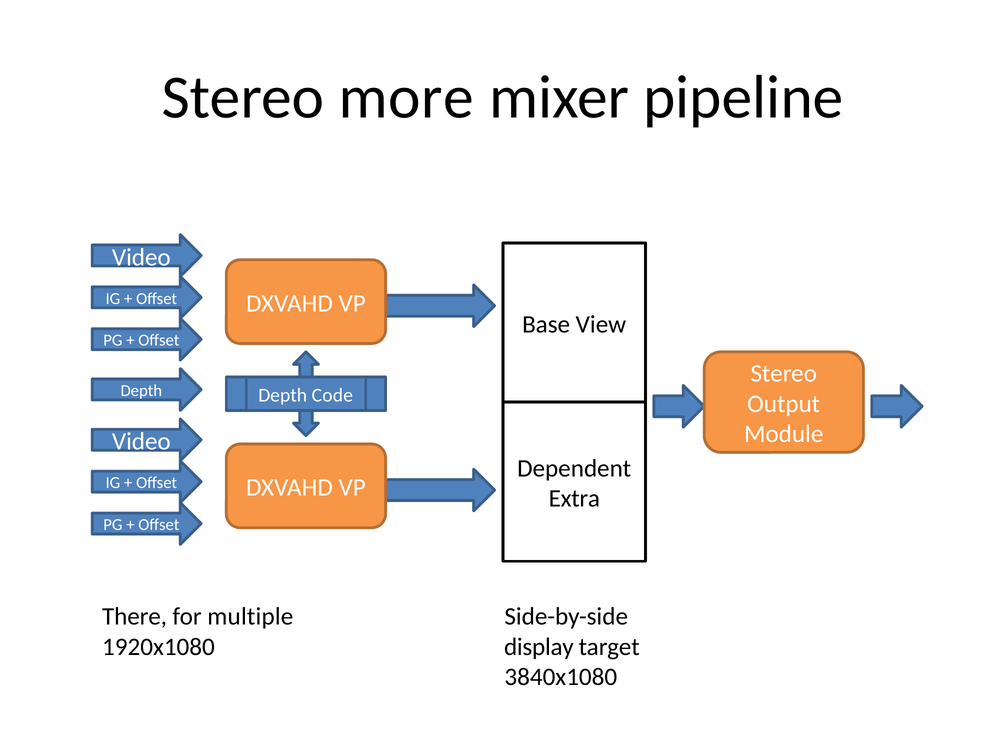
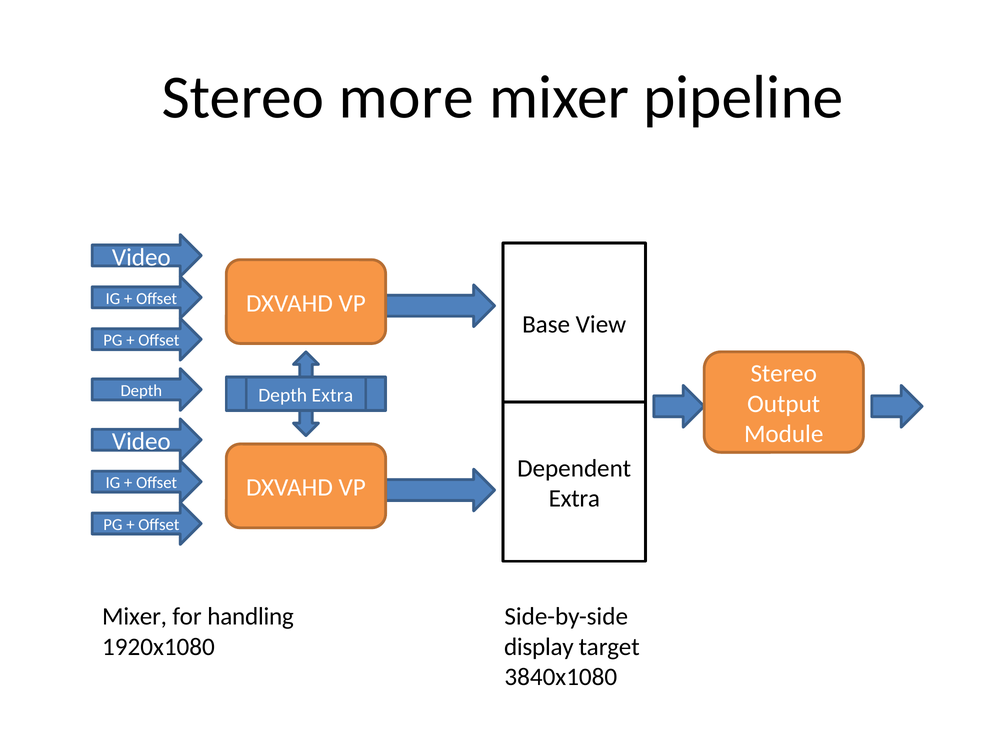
Depth Code: Code -> Extra
There at (135, 617): There -> Mixer
multiple: multiple -> handling
